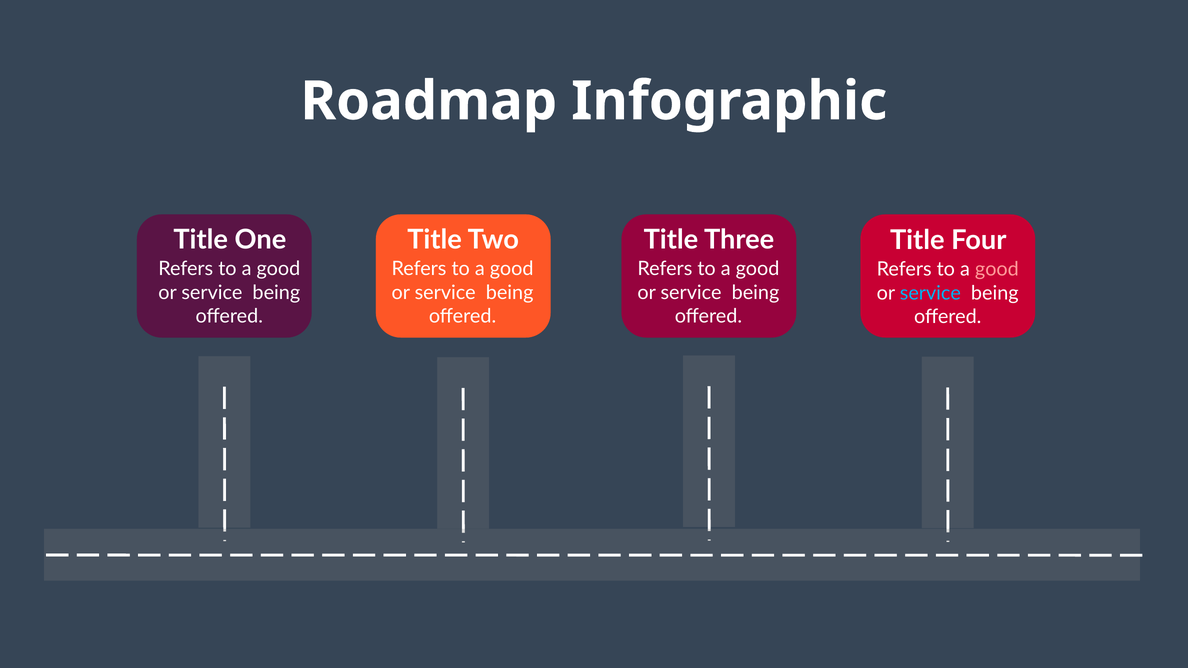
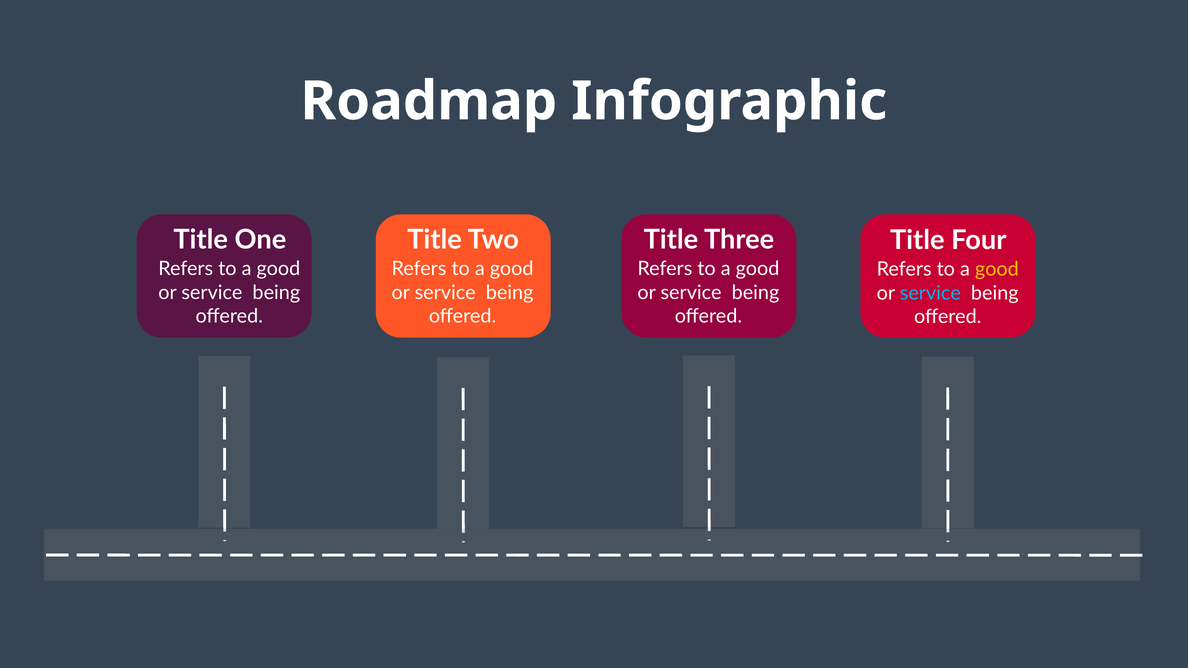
good at (997, 269) colour: pink -> yellow
